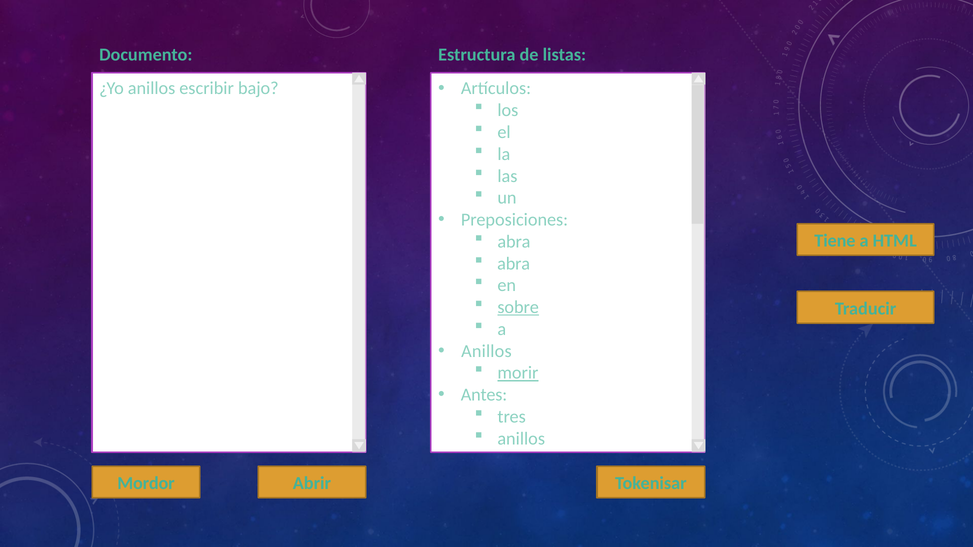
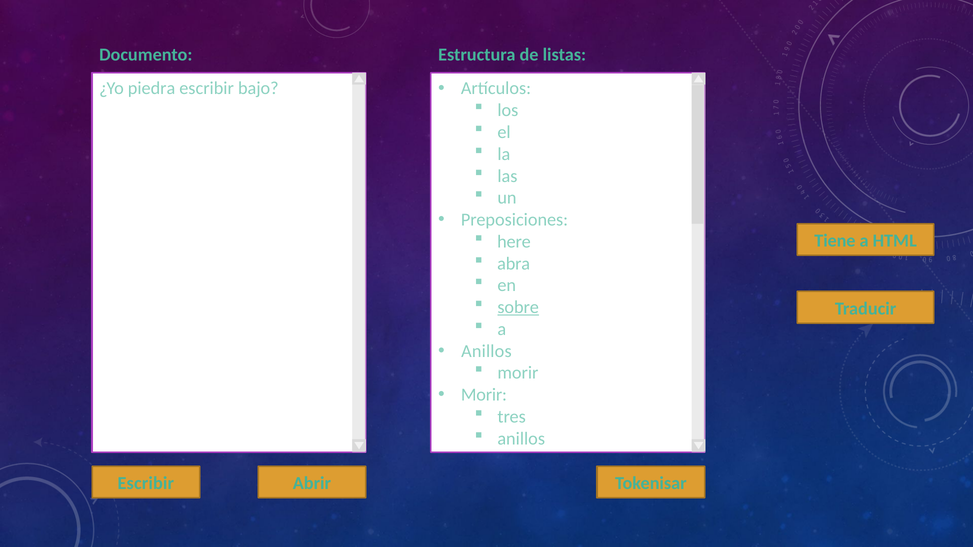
¿Yo anillos: anillos -> piedra
abra at (514, 242): abra -> here
morir at (518, 373) underline: present -> none
Antes at (484, 395): Antes -> Morir
Mordor at (146, 484): Mordor -> Escribir
